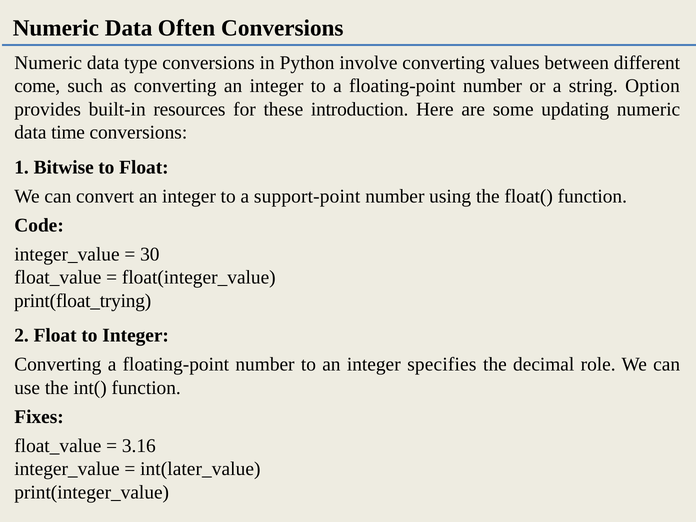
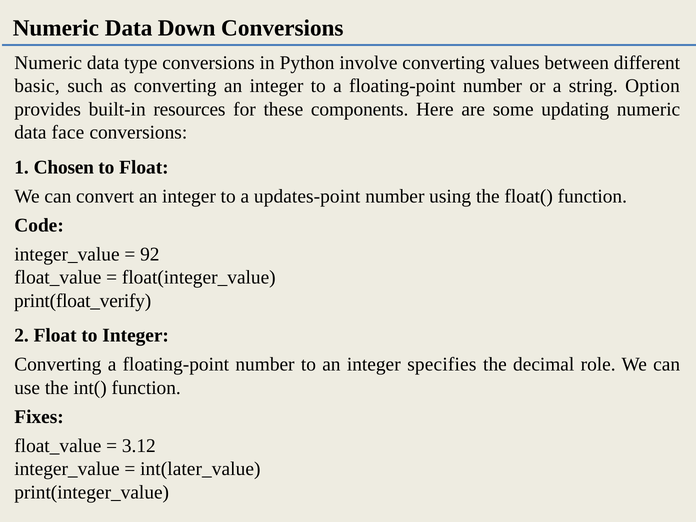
Often: Often -> Down
come: come -> basic
introduction: introduction -> components
time: time -> face
Bitwise: Bitwise -> Chosen
support-point: support-point -> updates-point
30: 30 -> 92
print(float_trying: print(float_trying -> print(float_verify
3.16: 3.16 -> 3.12
